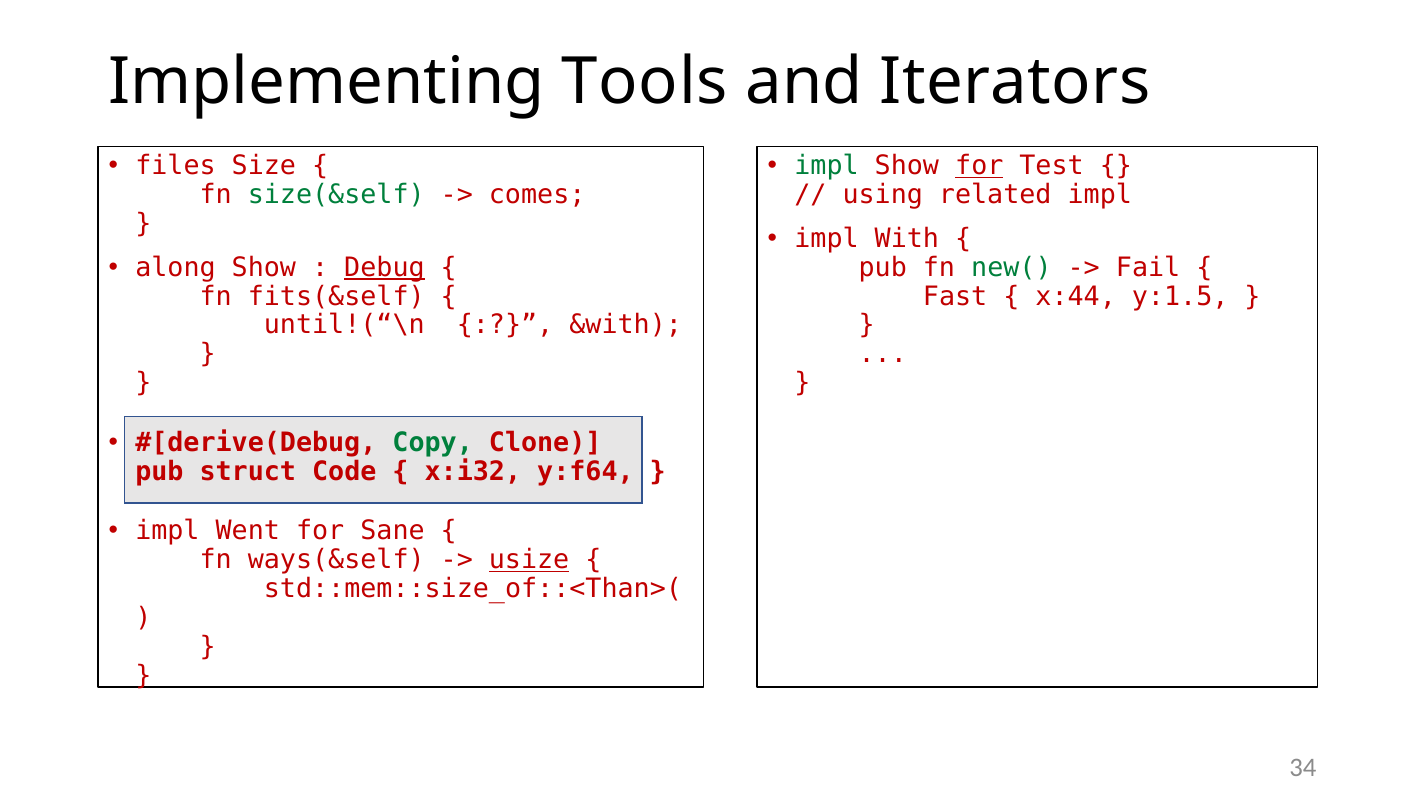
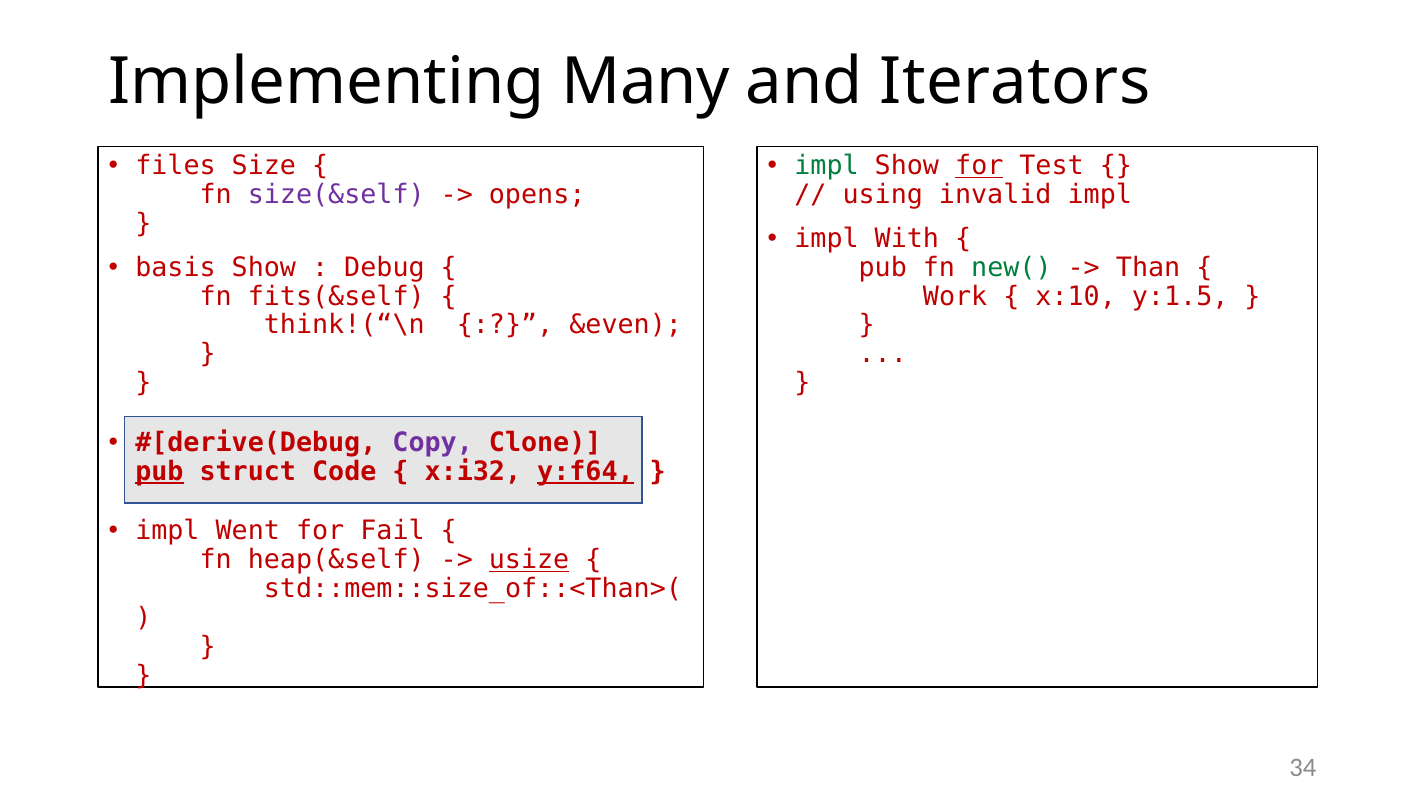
Tools: Tools -> Many
size(&self colour: green -> purple
comes: comes -> opens
related: related -> invalid
along: along -> basis
Debug underline: present -> none
Fail: Fail -> Than
Fast: Fast -> Work
x:44: x:44 -> x:10
until!(“\n: until!(“\n -> think!(“\n
&with: &with -> &even
Copy colour: green -> purple
pub at (159, 472) underline: none -> present
y:f64 underline: none -> present
Sane: Sane -> Fail
ways(&self: ways(&self -> heap(&self
